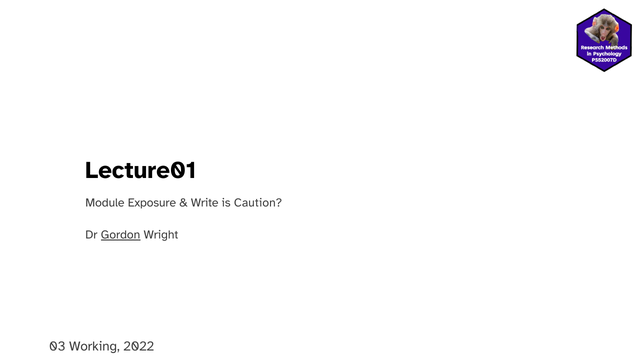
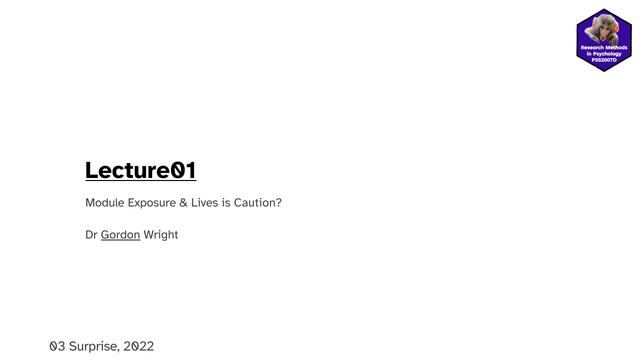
Lecture01 underline: none -> present
Write: Write -> Lives
Working: Working -> Surprise
